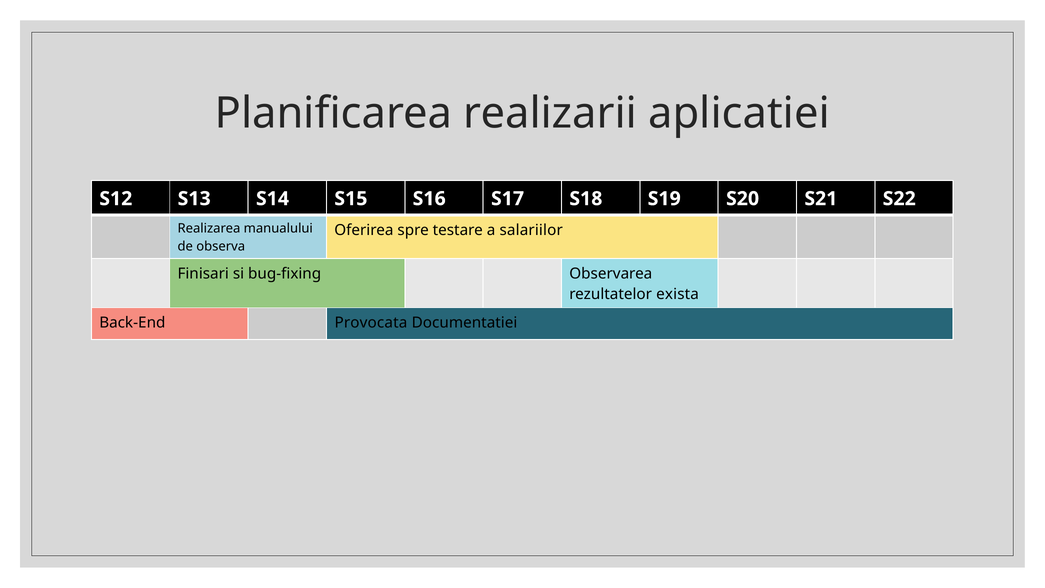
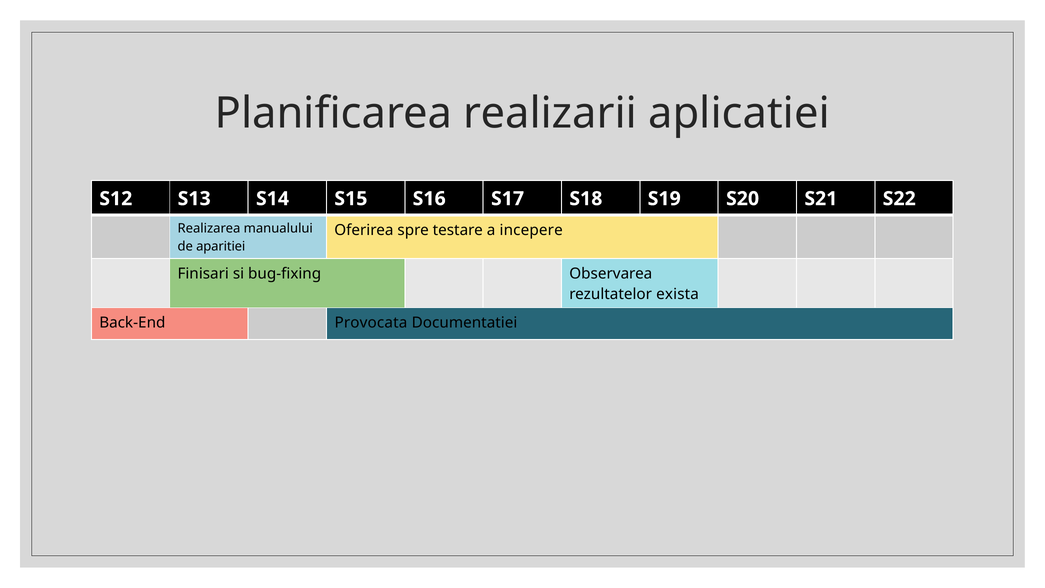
salariilor: salariilor -> incepere
observa: observa -> aparitiei
